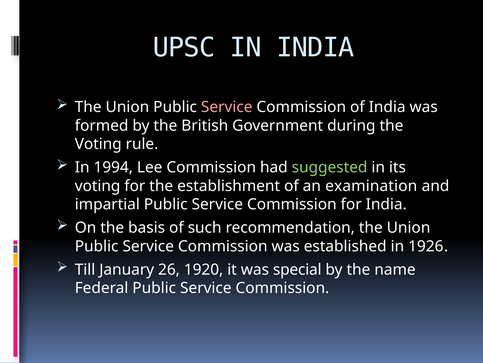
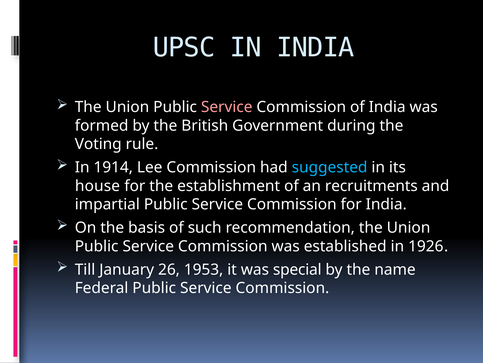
1994: 1994 -> 1914
suggested colour: light green -> light blue
voting at (98, 186): voting -> house
examination: examination -> recruitments
1920: 1920 -> 1953
